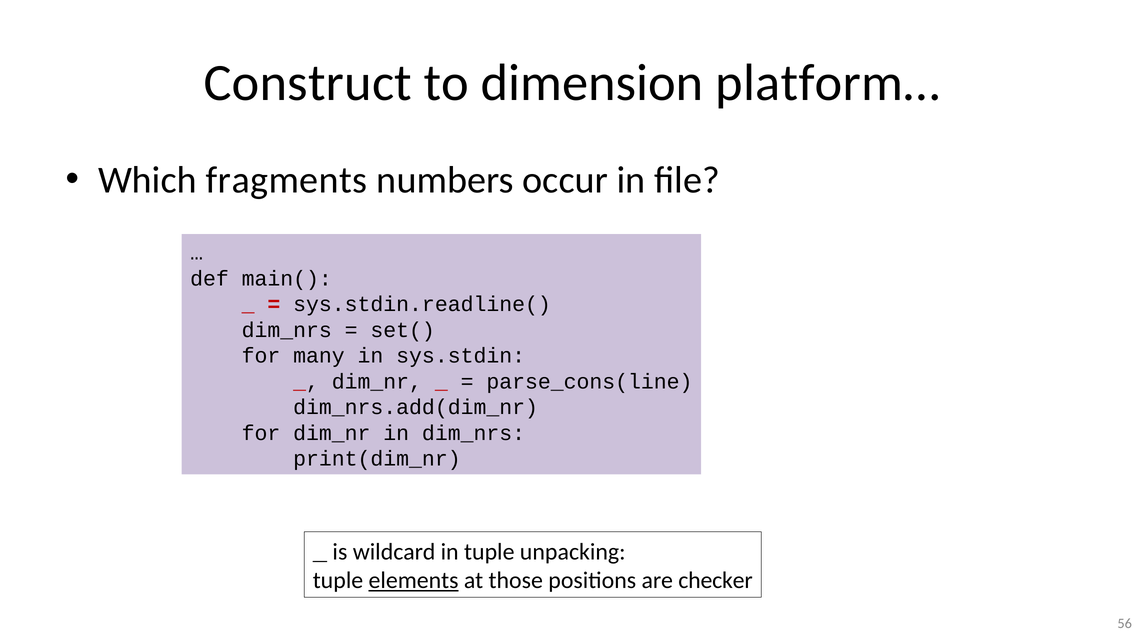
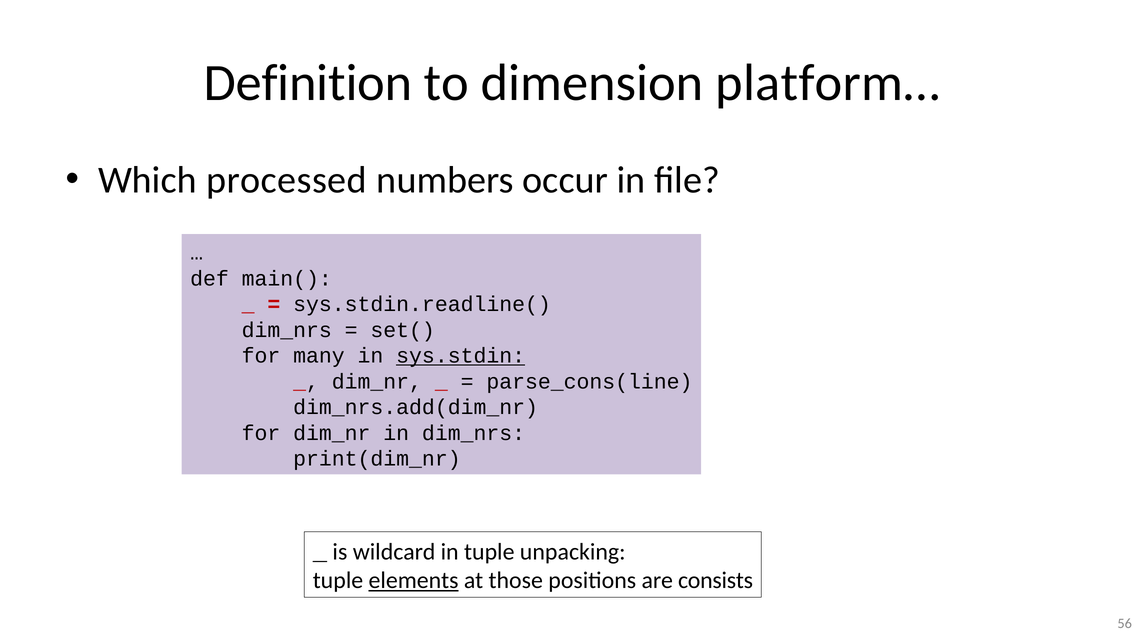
Construct: Construct -> Definition
fragments: fragments -> processed
sys.stdin underline: none -> present
checker: checker -> consists
